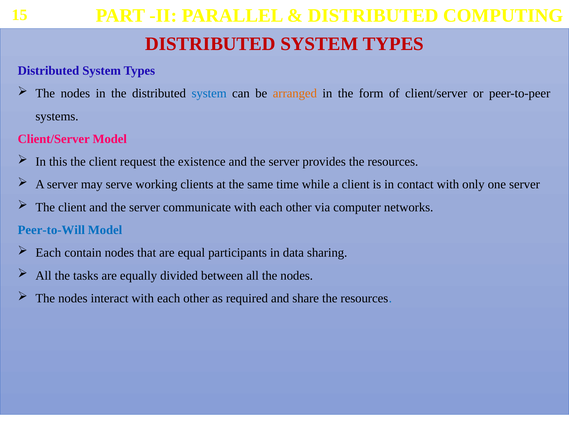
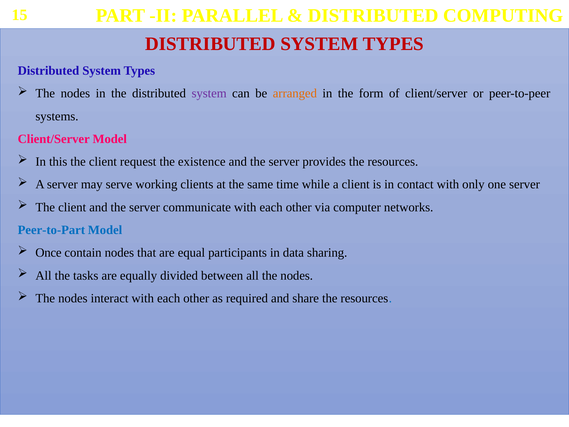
system at (209, 93) colour: blue -> purple
Peer-to-Will: Peer-to-Will -> Peer-to-Part
Each at (48, 253): Each -> Once
